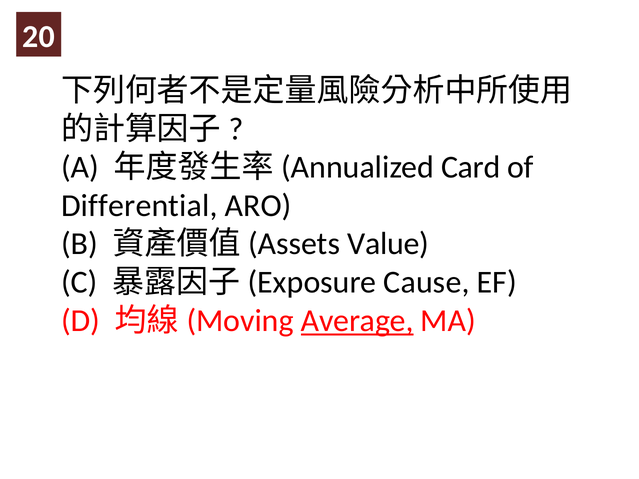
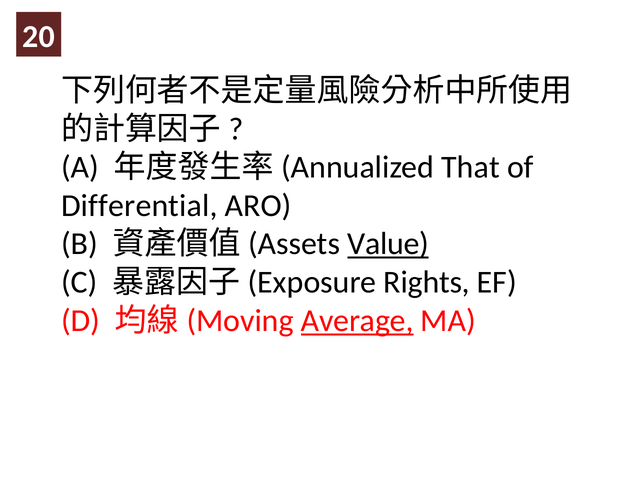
Card: Card -> That
Value underline: none -> present
Cause: Cause -> Rights
